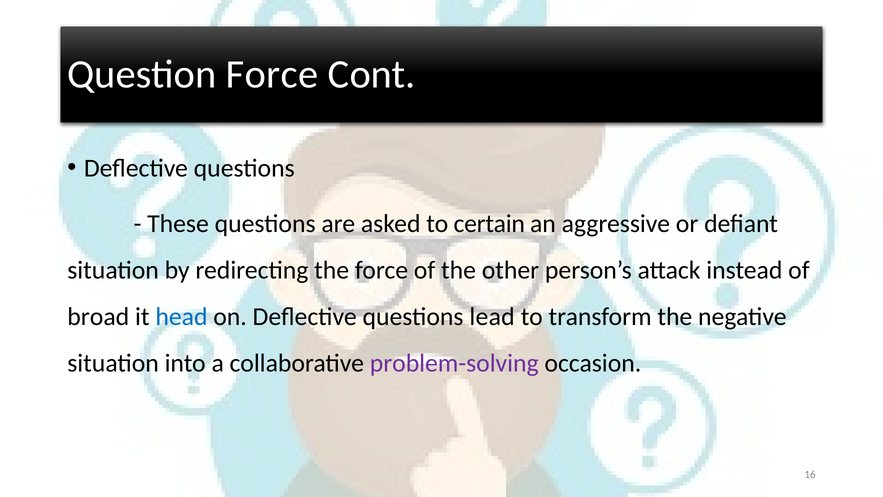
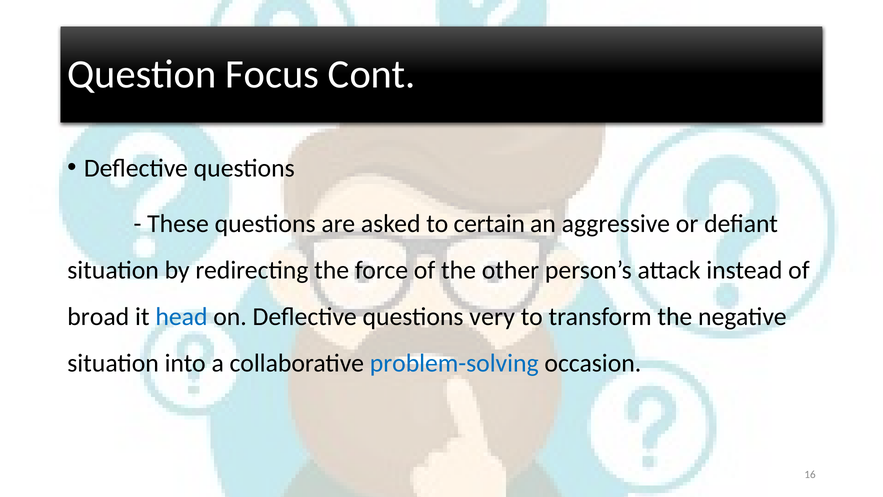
Question Force: Force -> Focus
lead: lead -> very
problem-solving colour: purple -> blue
